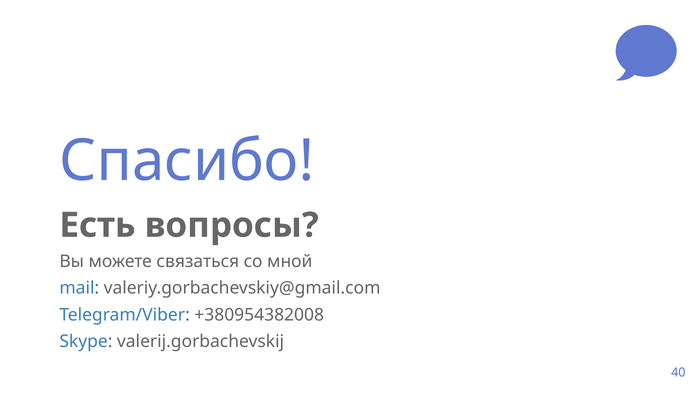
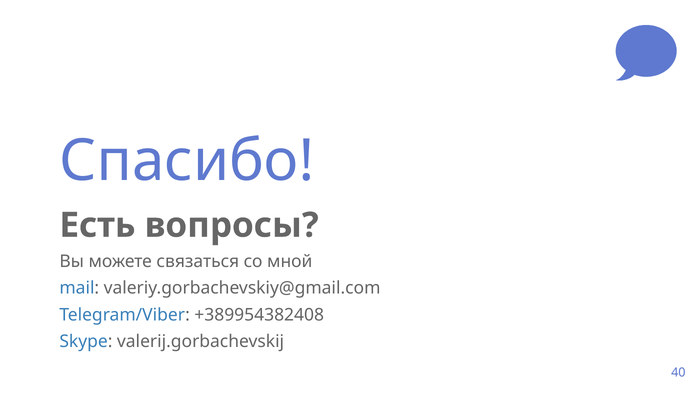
+380954382008: +380954382008 -> +389954382408
